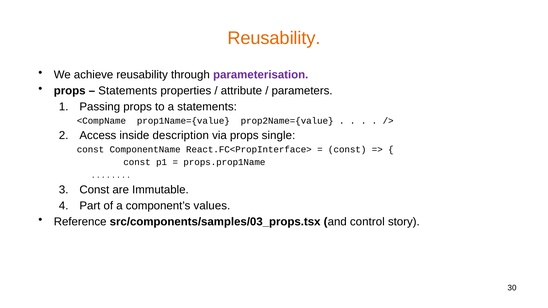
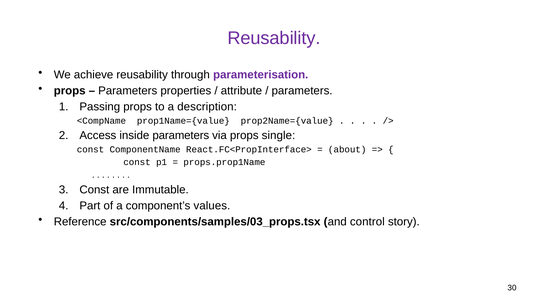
Reusability at (274, 38) colour: orange -> purple
Statements at (128, 91): Statements -> Parameters
a statements: statements -> description
inside description: description -> parameters
const at (347, 150): const -> about
